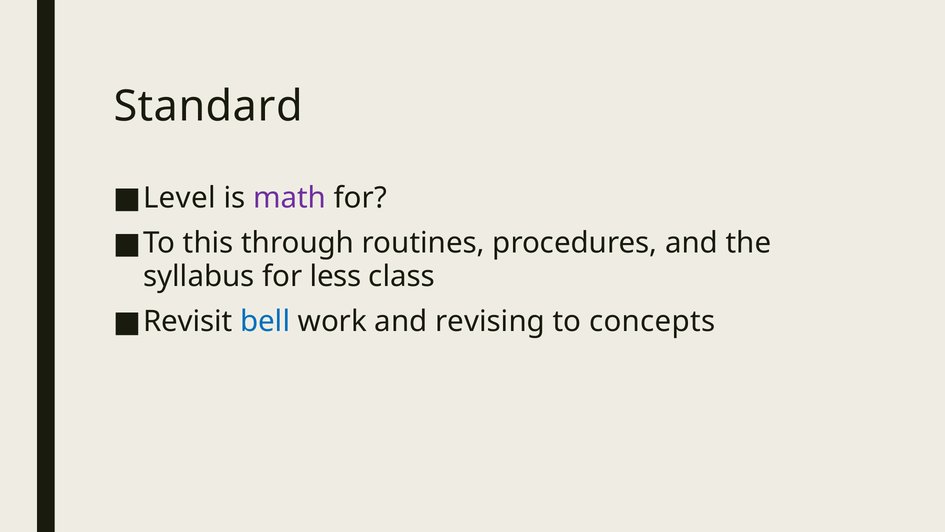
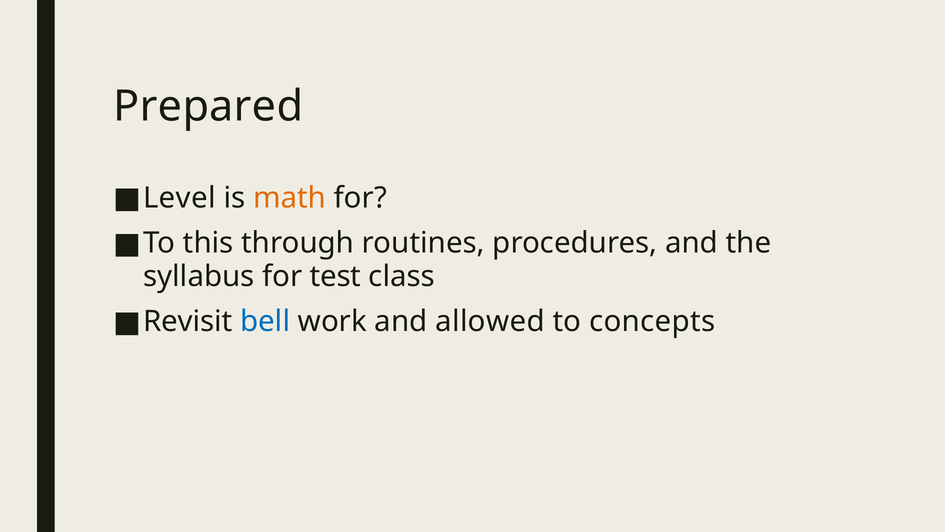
Standard: Standard -> Prepared
math colour: purple -> orange
less: less -> test
revising: revising -> allowed
